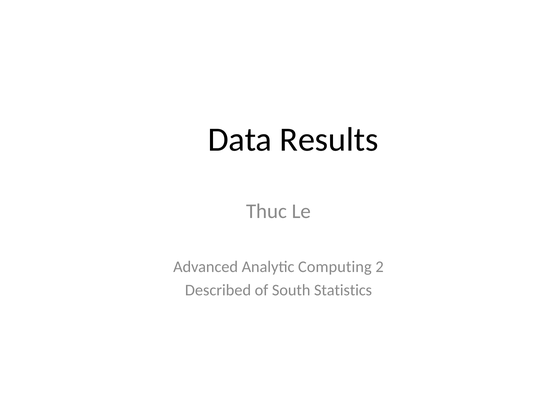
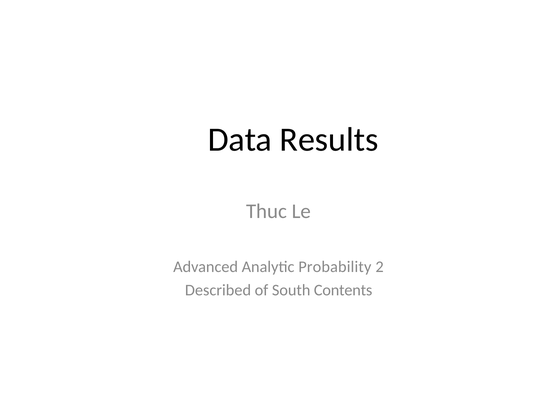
Computing: Computing -> Probability
Statistics: Statistics -> Contents
